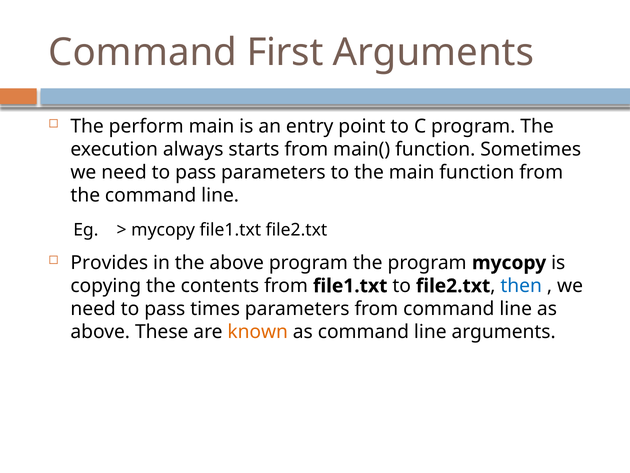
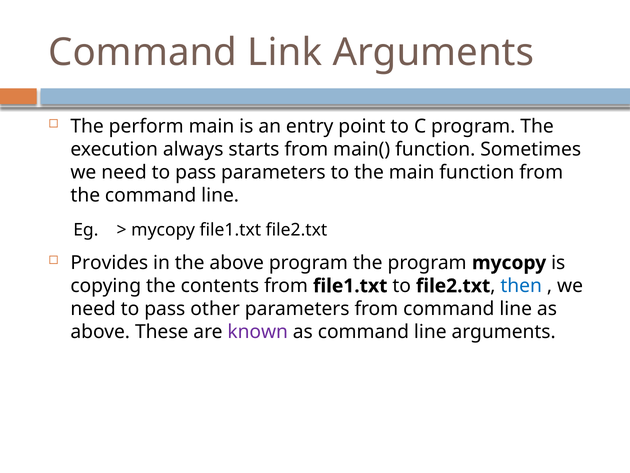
First: First -> Link
times: times -> other
known colour: orange -> purple
